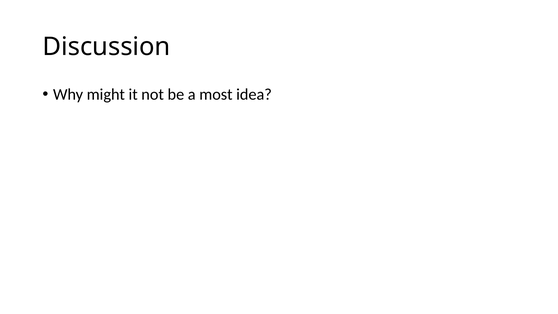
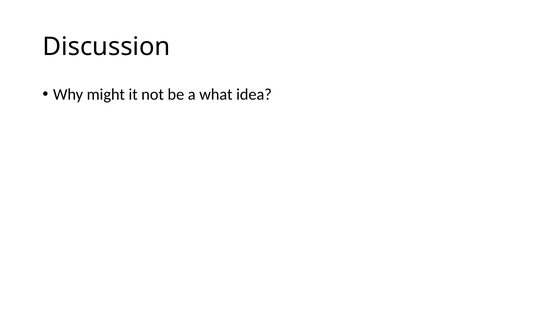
most: most -> what
